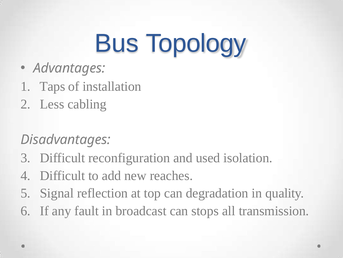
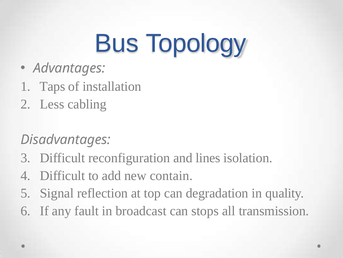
used: used -> lines
reaches: reaches -> contain
